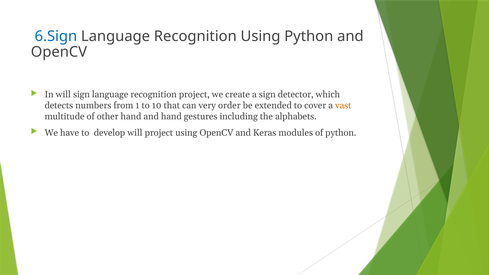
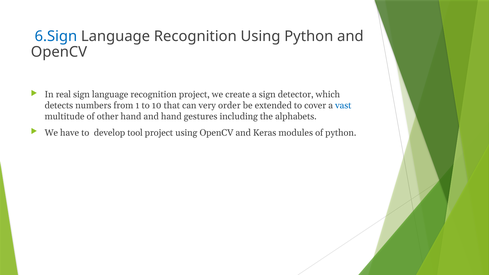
In will: will -> real
vast colour: orange -> blue
develop will: will -> tool
